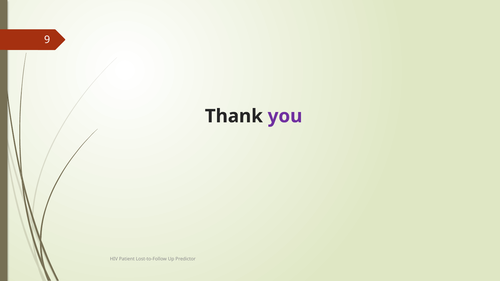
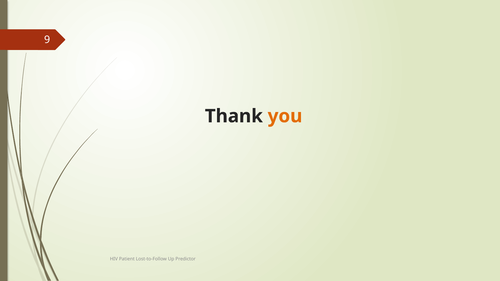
you colour: purple -> orange
